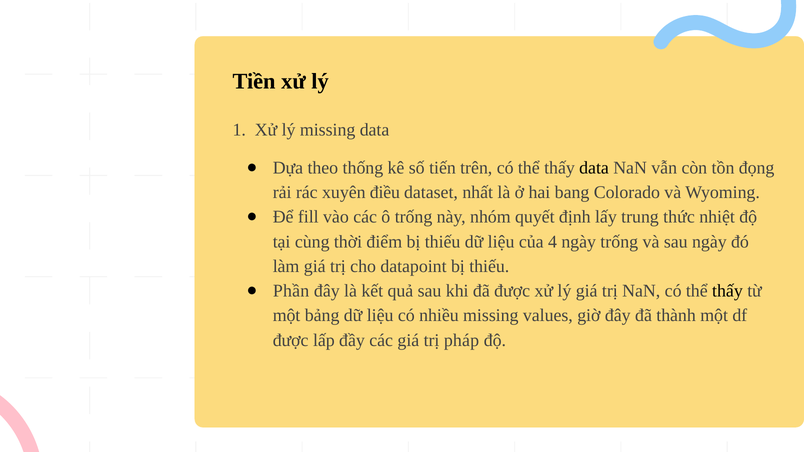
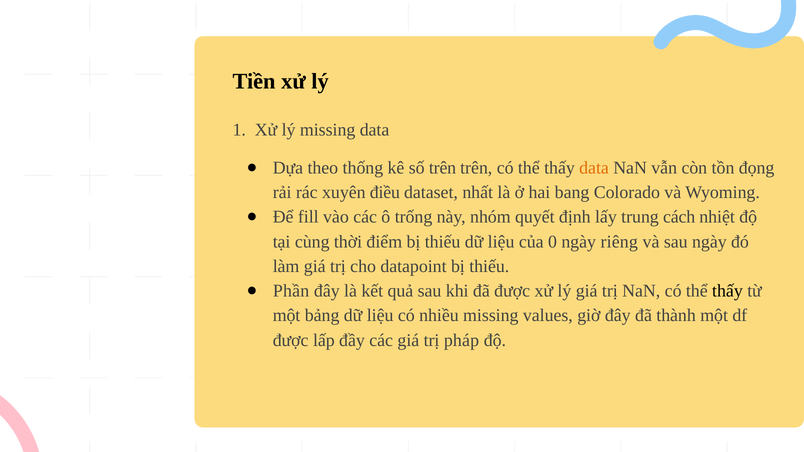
số tiến: tiến -> trên
data at (594, 168) colour: black -> orange
thức: thức -> cách
4: 4 -> 0
ngày trống: trống -> riêng
